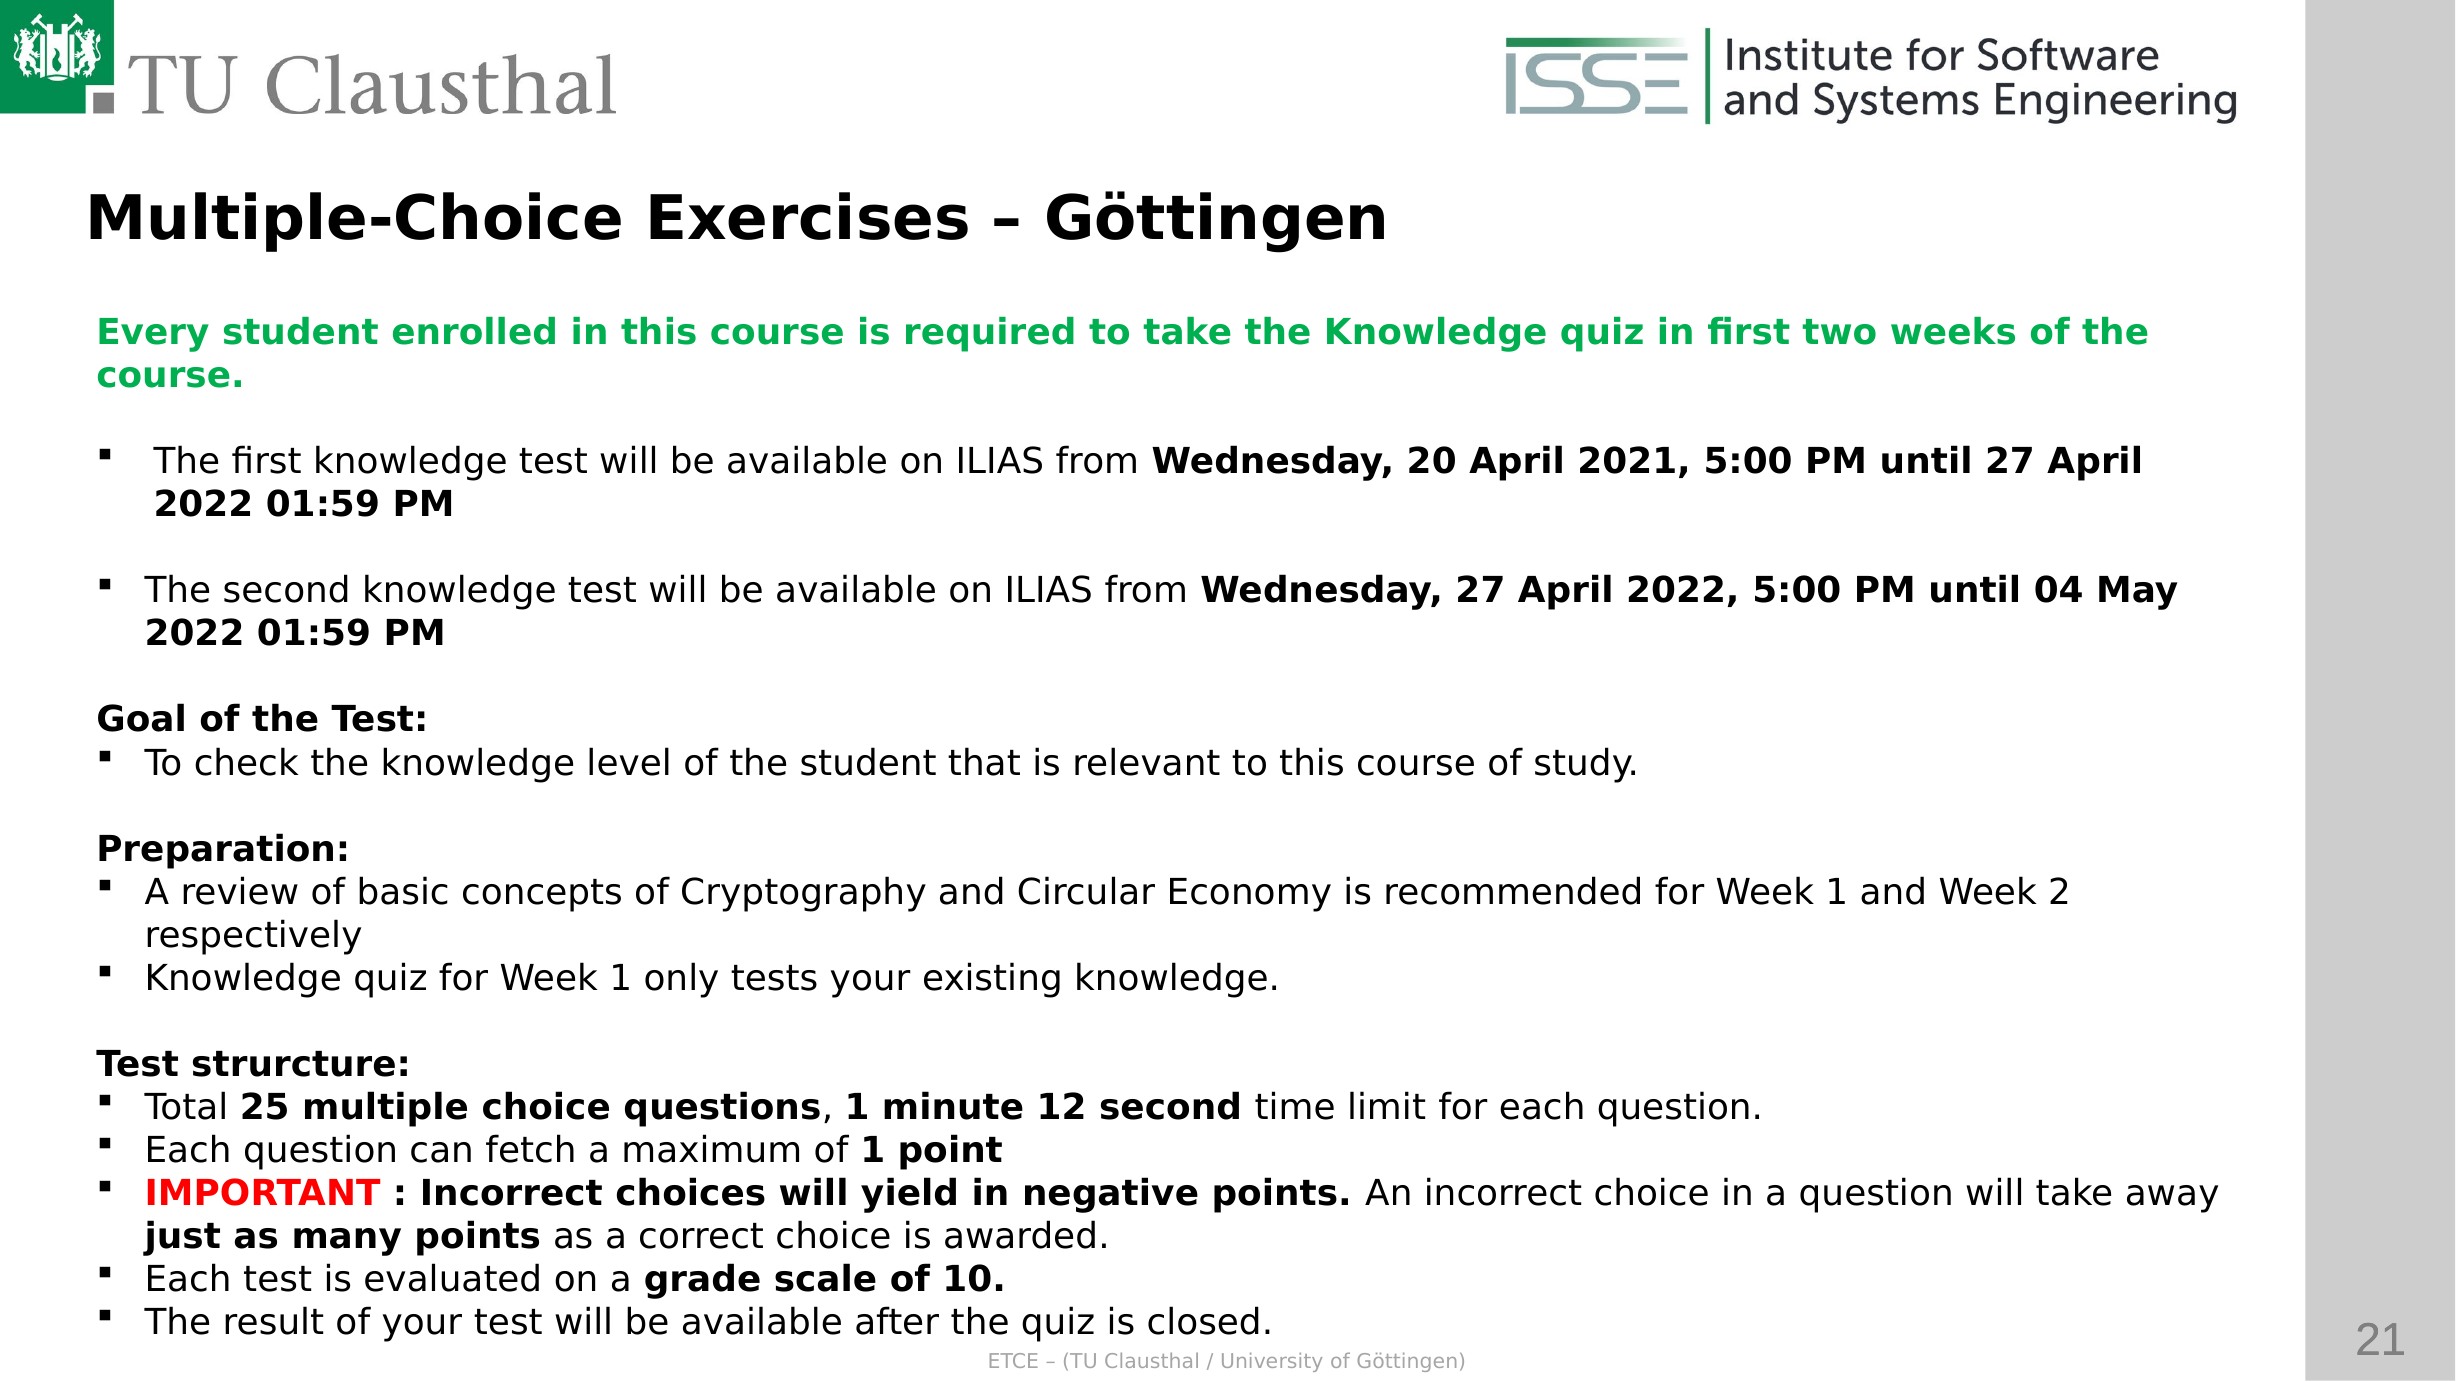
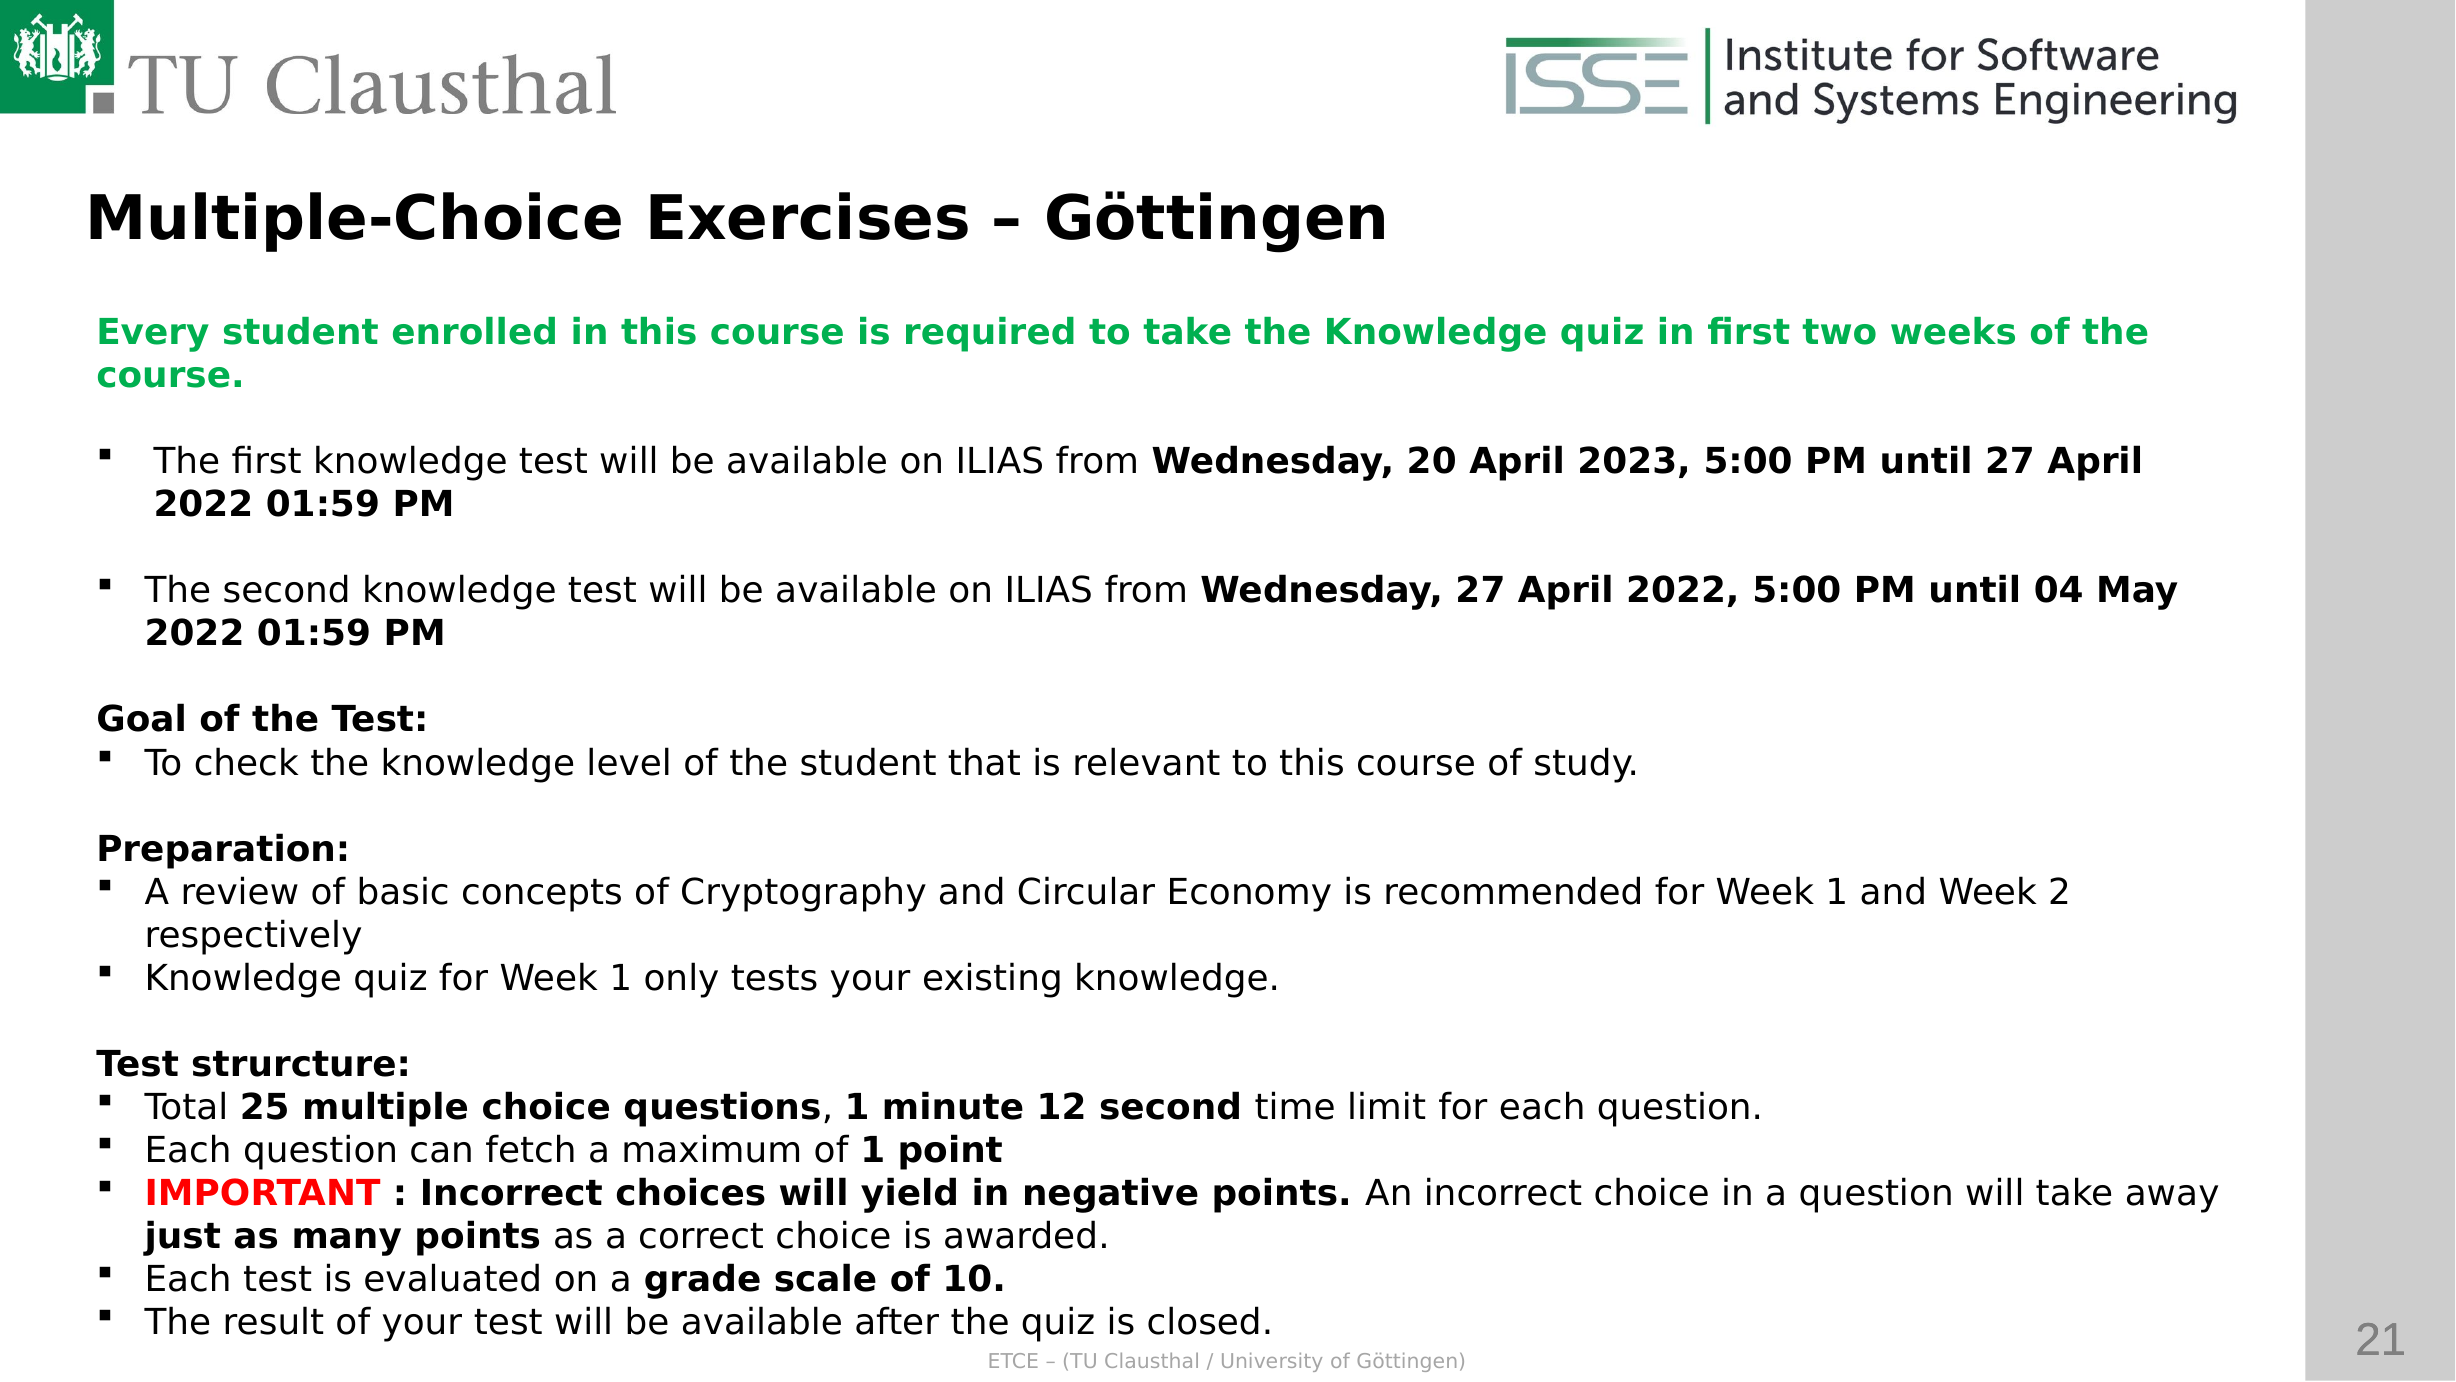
2021: 2021 -> 2023
